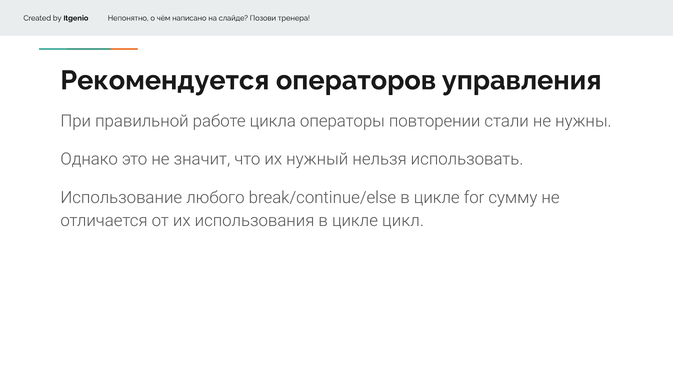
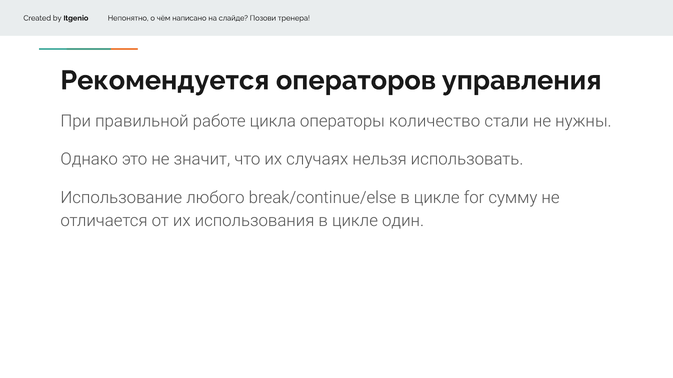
повторении: повторении -> количество
нужный: нужный -> случаях
цикл: цикл -> один
